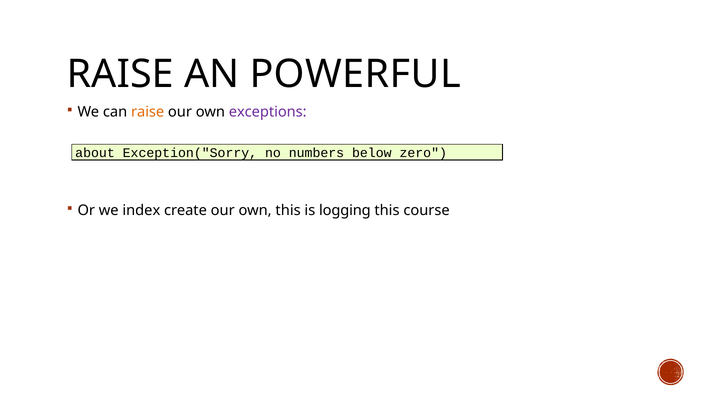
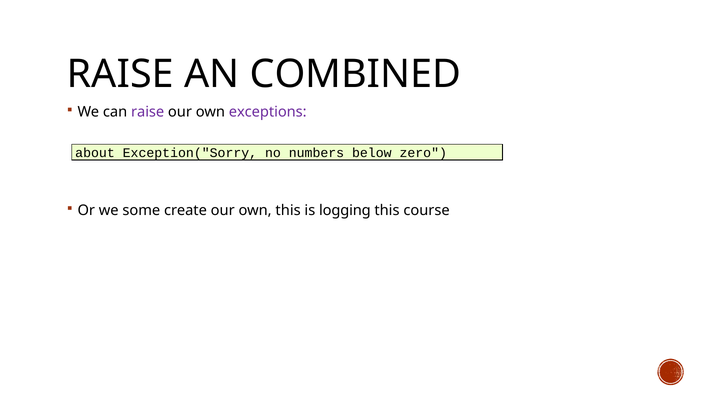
POWERFUL: POWERFUL -> COMBINED
raise at (148, 112) colour: orange -> purple
index: index -> some
